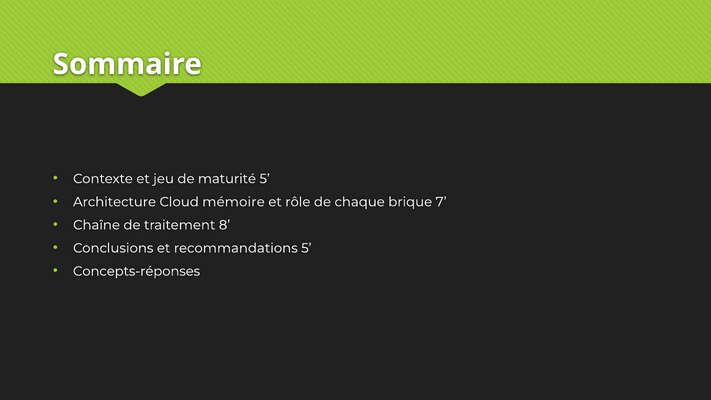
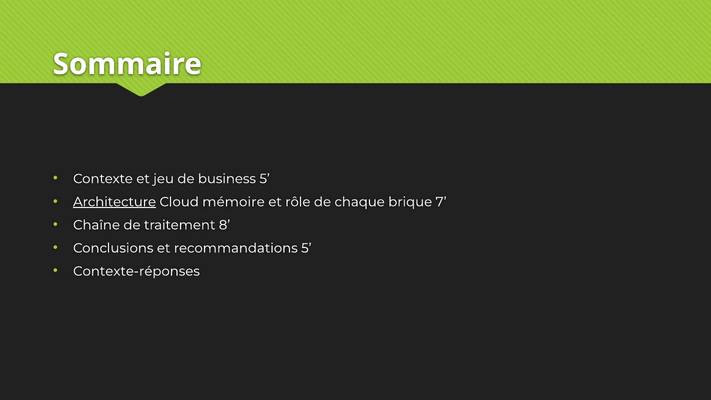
maturité: maturité -> business
Architecture underline: none -> present
Concepts-réponses: Concepts-réponses -> Contexte-réponses
